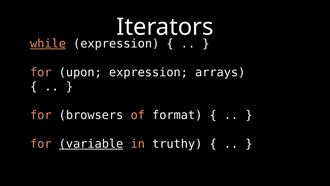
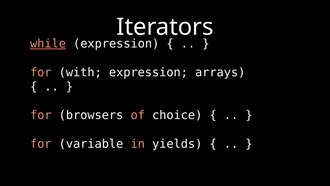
upon: upon -> with
format: format -> choice
variable underline: present -> none
truthy: truthy -> yields
